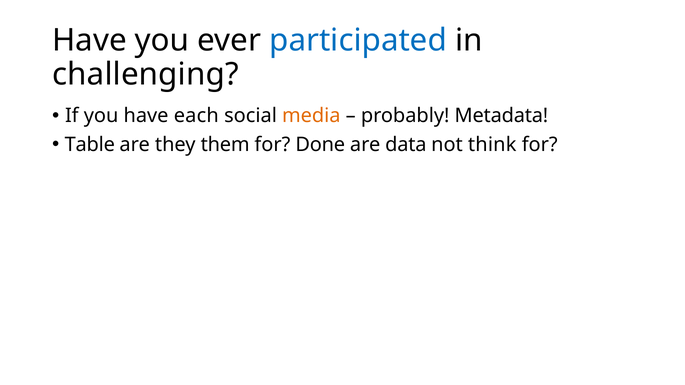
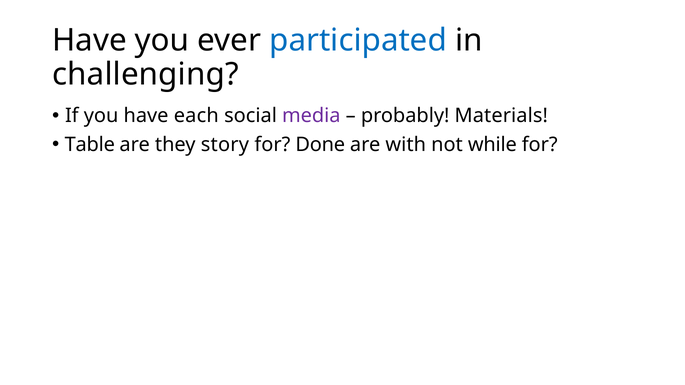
media colour: orange -> purple
Metadata: Metadata -> Materials
them: them -> story
data: data -> with
think: think -> while
